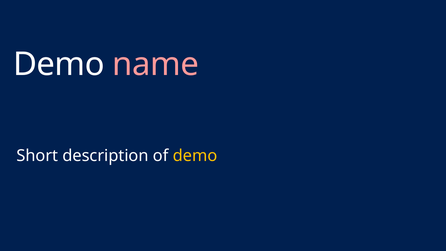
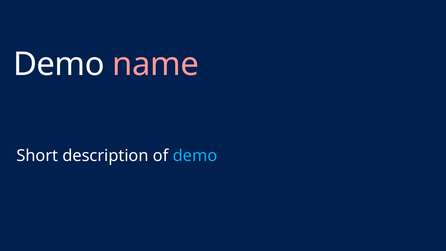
demo at (195, 156) colour: yellow -> light blue
